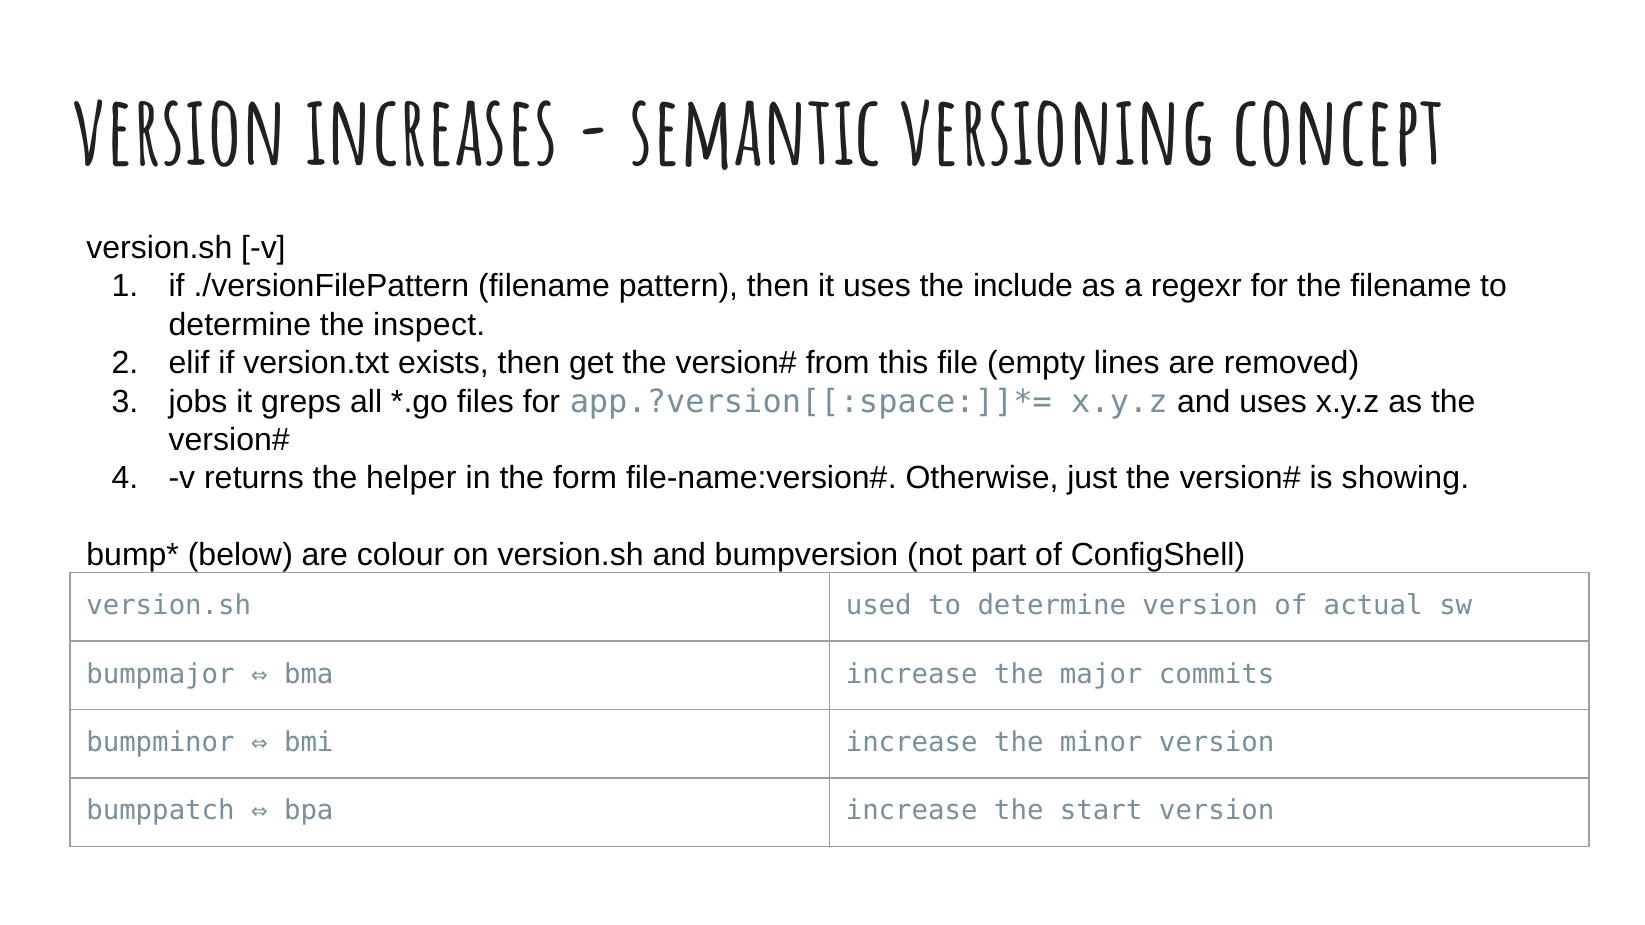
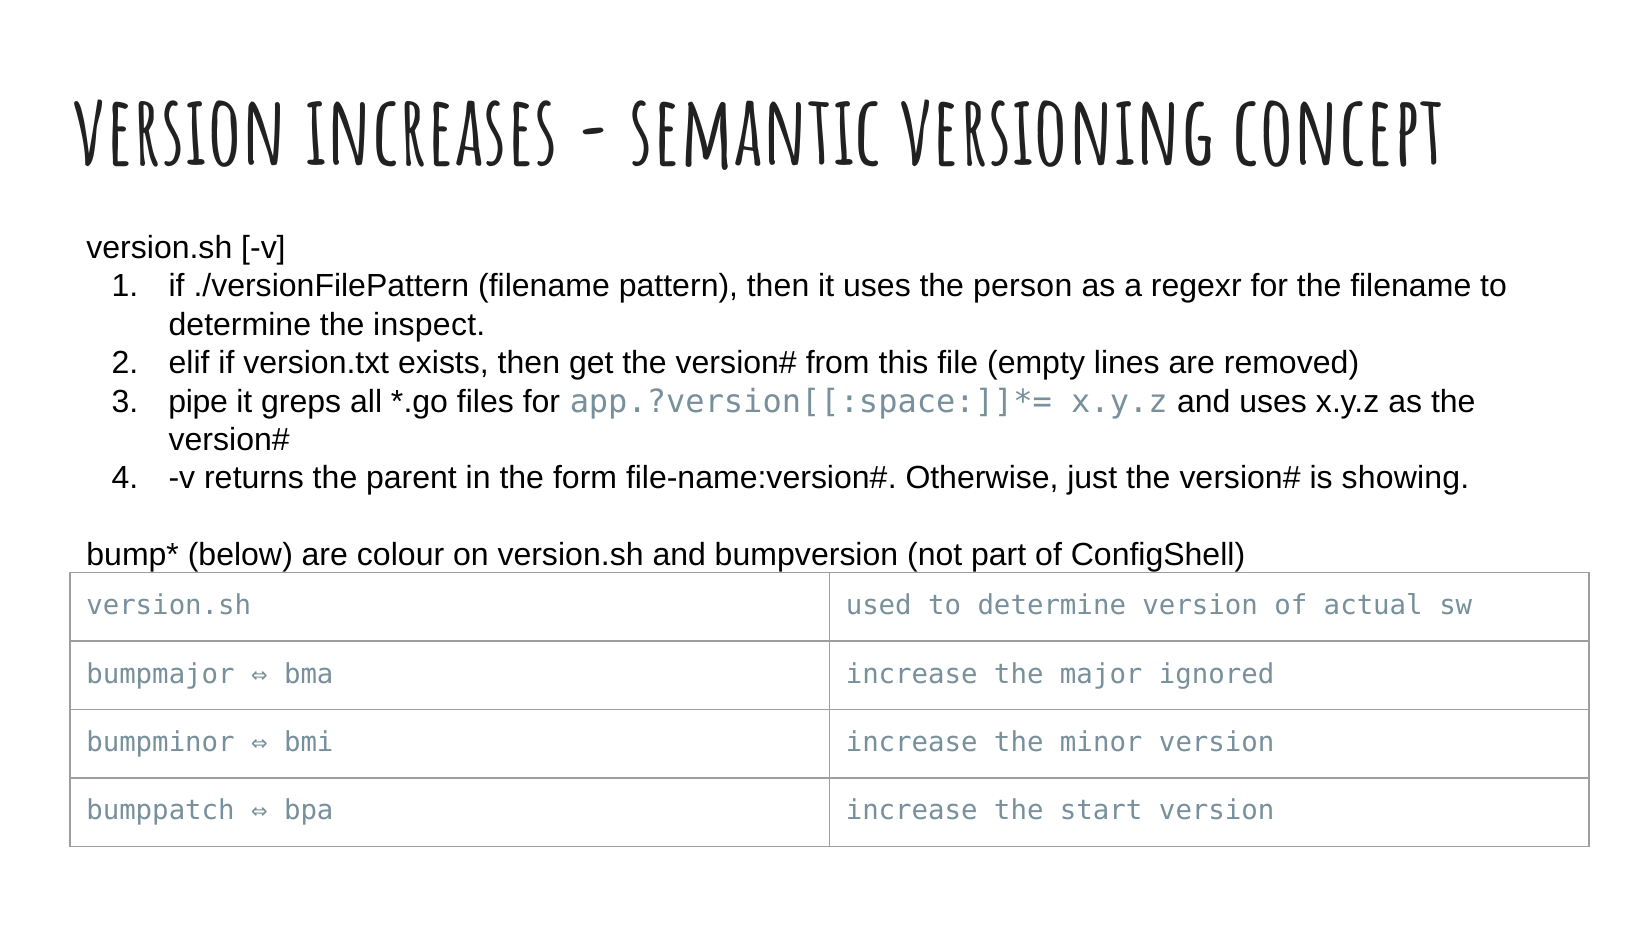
include: include -> person
jobs: jobs -> pipe
helper: helper -> parent
commits: commits -> ignored
